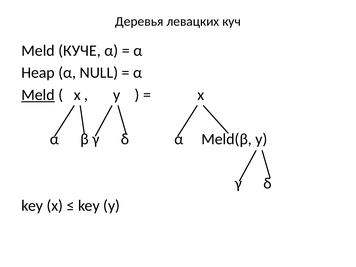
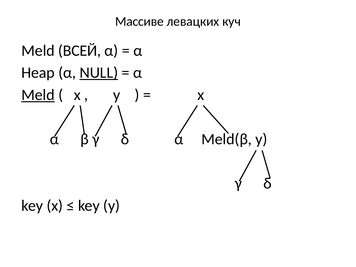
Деревья: Деревья -> Массиве
КУЧЕ: КУЧЕ -> ВСЕЙ
NULL underline: none -> present
